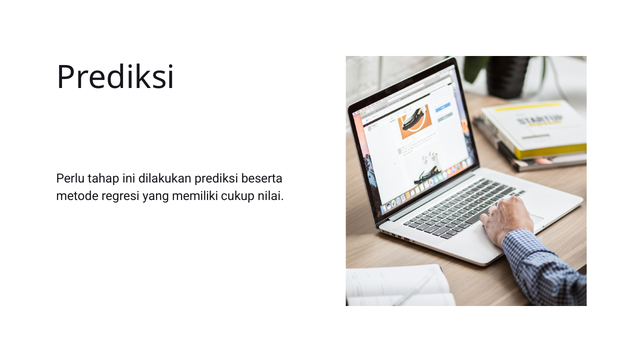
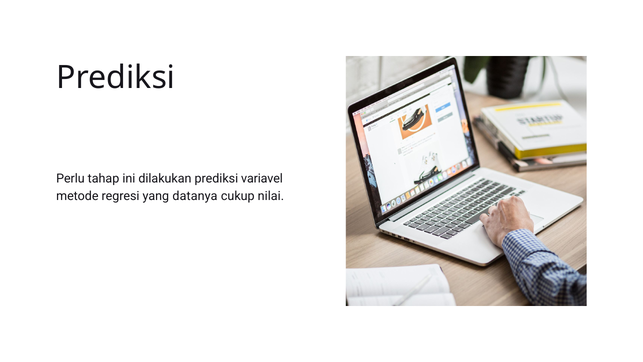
beserta: beserta -> variavel
memiliki: memiliki -> datanya
